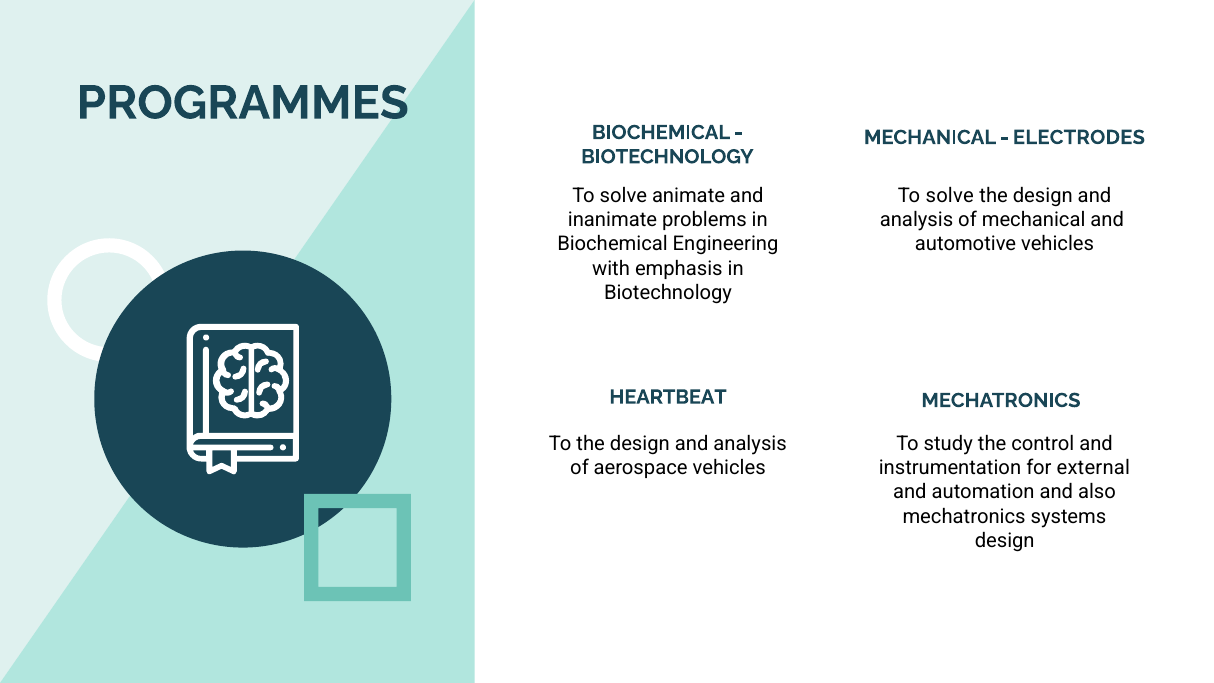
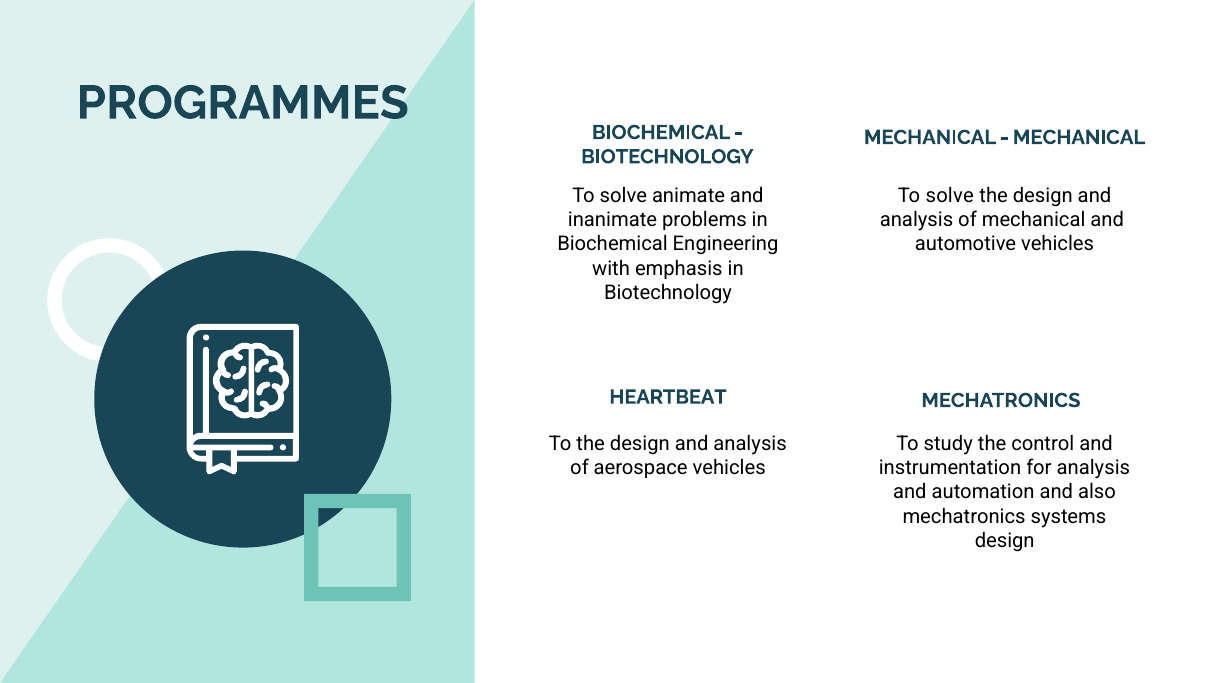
ELECTRODES at (1079, 137): ELECTRODES -> MECHANICAL
for external: external -> analysis
